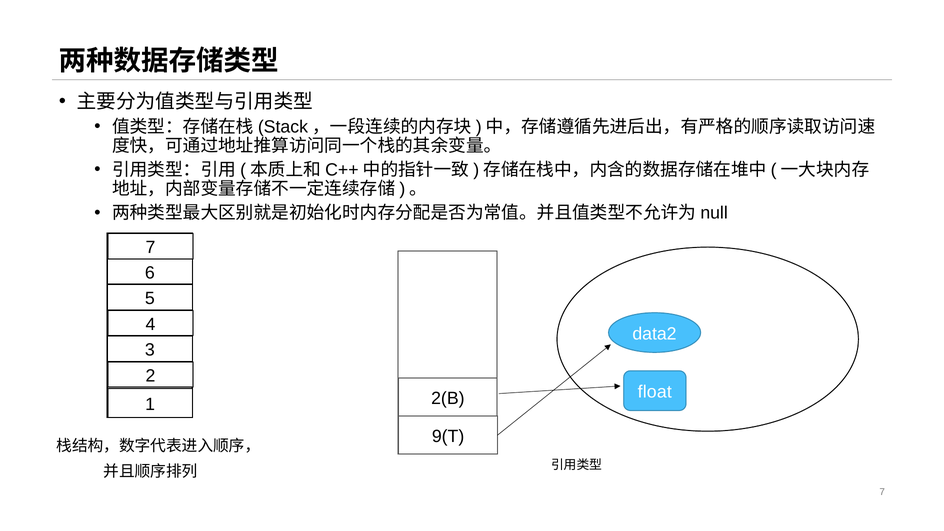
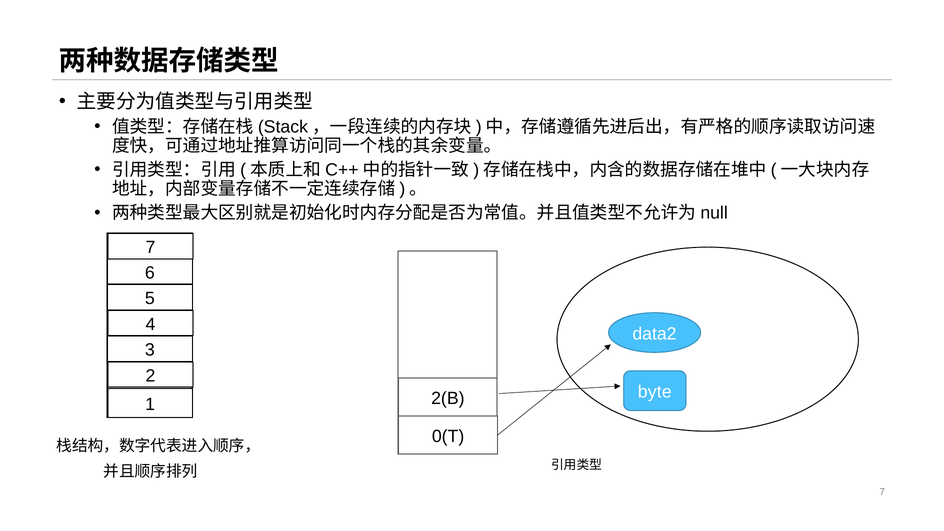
float: float -> byte
9(T: 9(T -> 0(T
